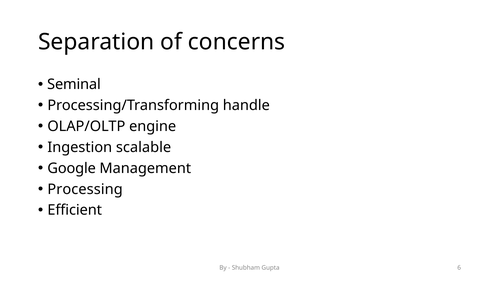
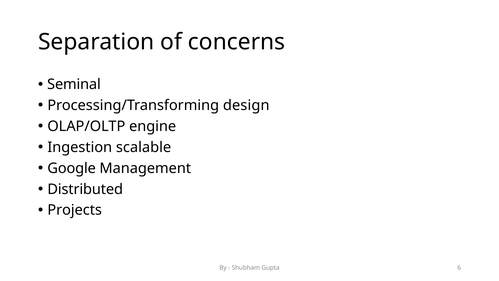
handle: handle -> design
Processing: Processing -> Distributed
Efficient: Efficient -> Projects
